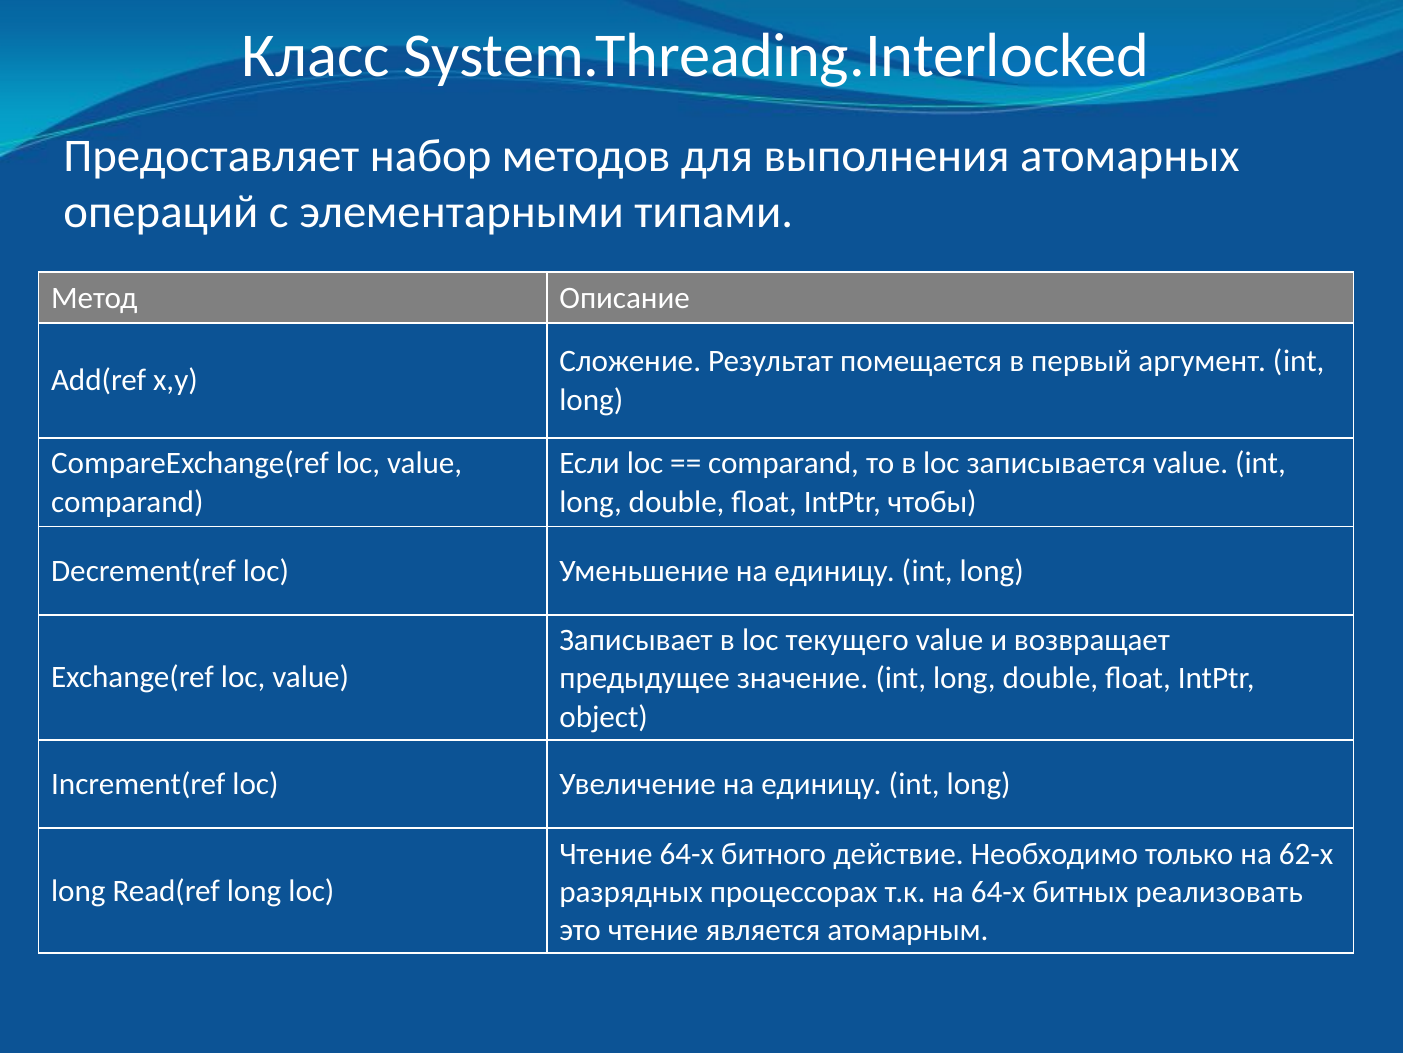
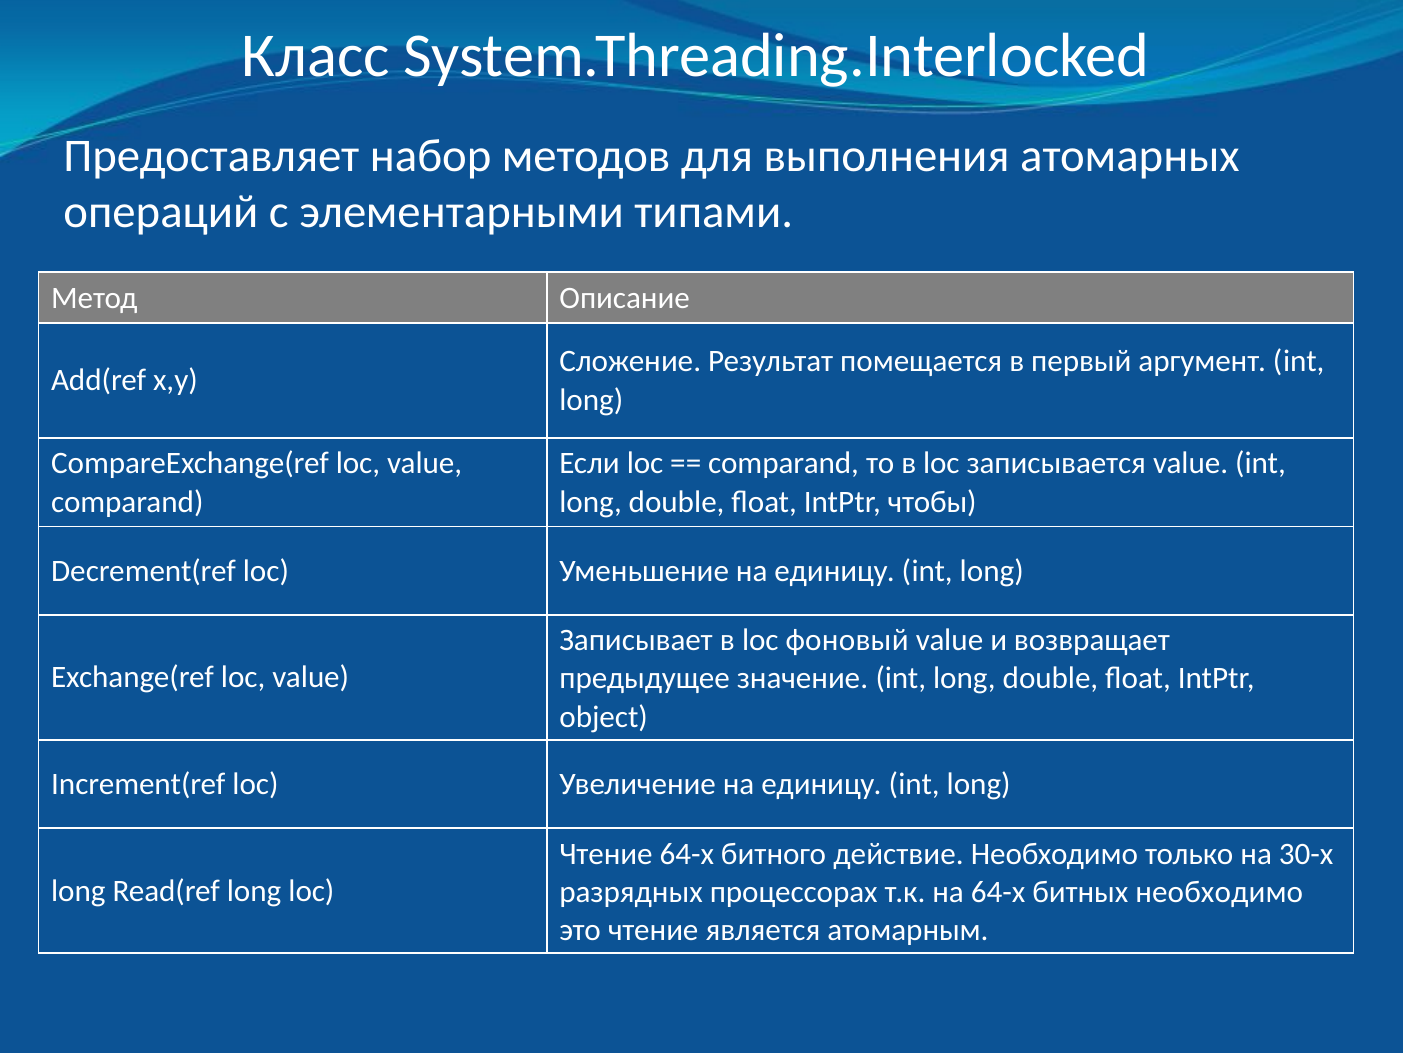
текущего: текущего -> фоновый
62-х: 62-х -> 30-х
битных реализовать: реализовать -> необходимо
